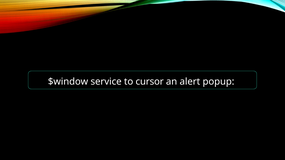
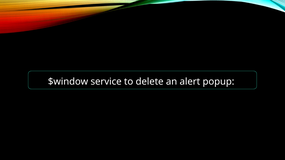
cursor: cursor -> delete
